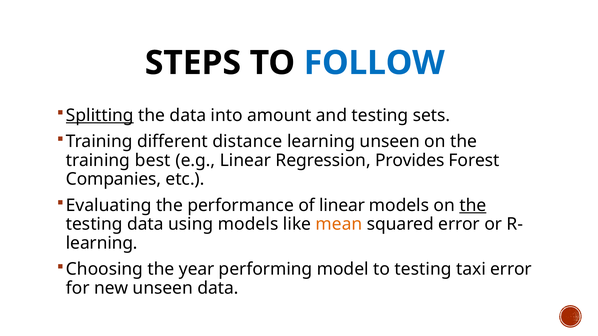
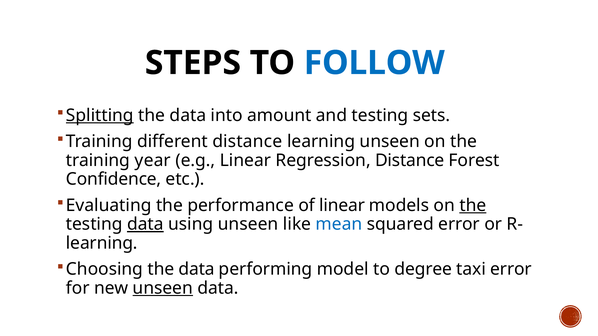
best: best -> year
Regression Provides: Provides -> Distance
Companies: Companies -> Confidence
data at (145, 224) underline: none -> present
using models: models -> unseen
mean colour: orange -> blue
Choosing the year: year -> data
to testing: testing -> degree
unseen at (163, 288) underline: none -> present
